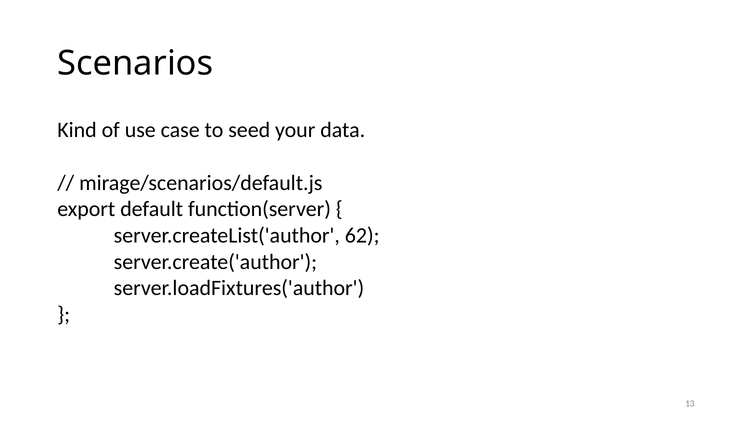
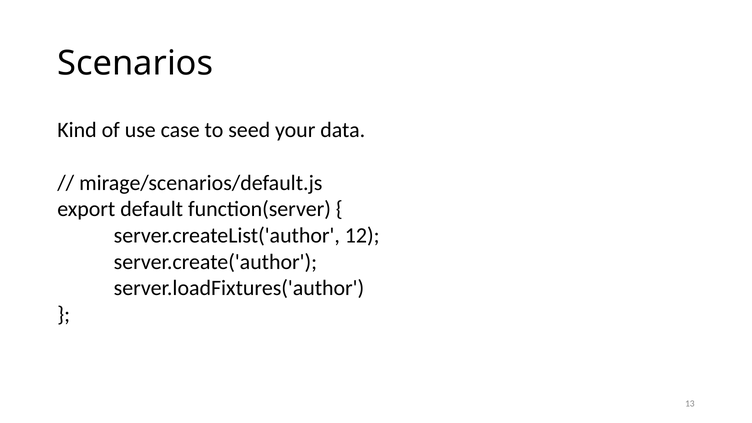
62: 62 -> 12
